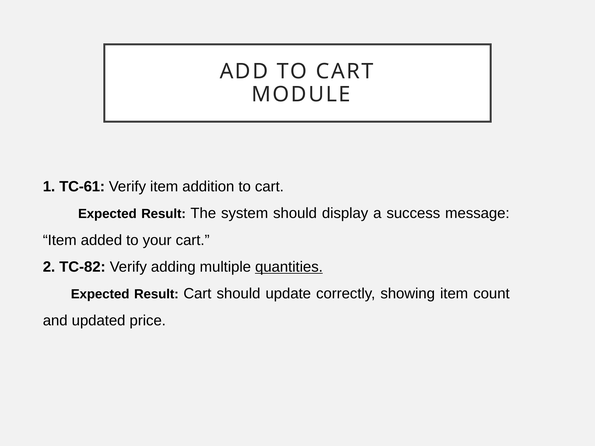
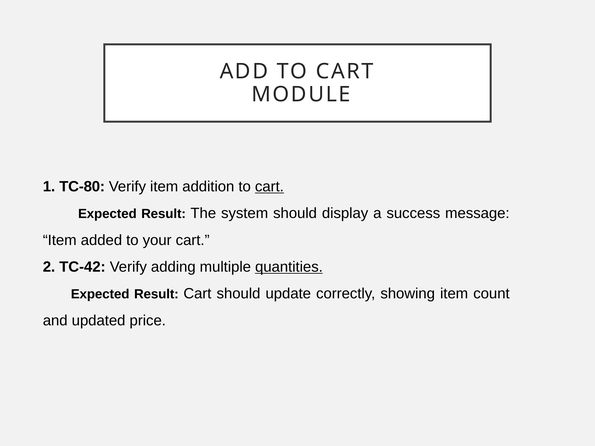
TC-61: TC-61 -> TC-80
cart at (269, 187) underline: none -> present
TC-82: TC-82 -> TC-42
